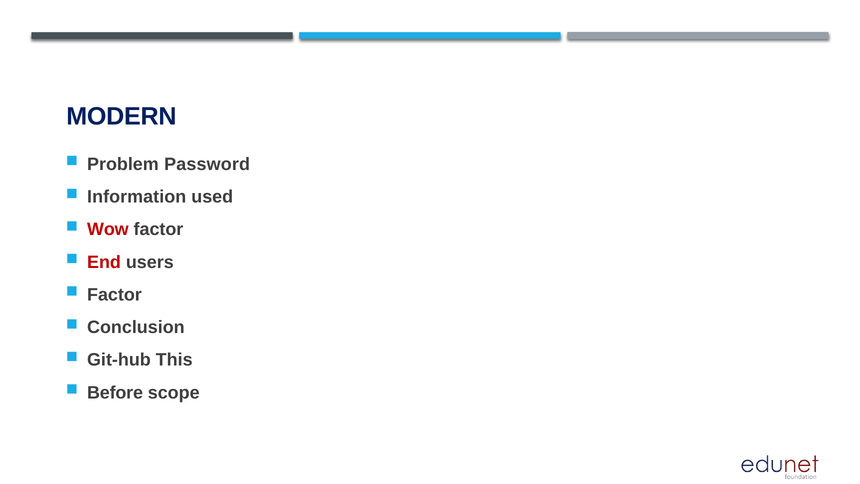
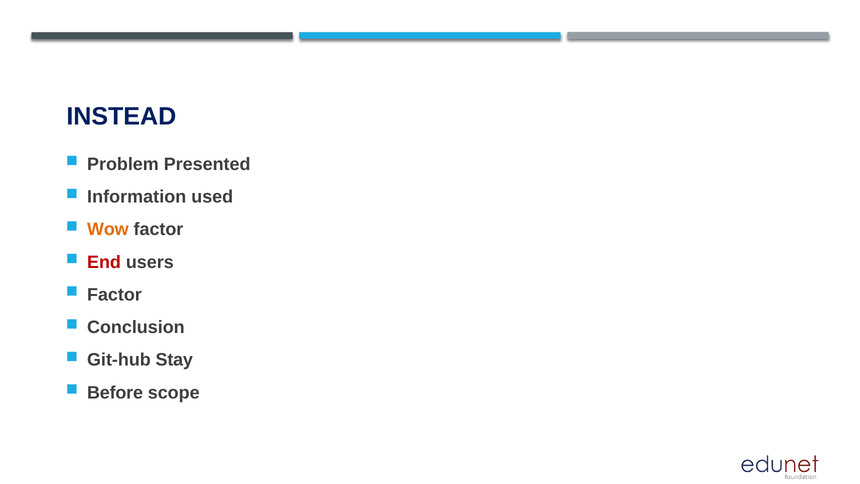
MODERN: MODERN -> INSTEAD
Password: Password -> Presented
Wow colour: red -> orange
This: This -> Stay
